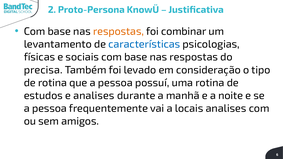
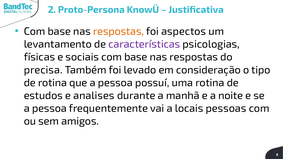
combinar: combinar -> aspectos
características colour: blue -> purple
locais analises: analises -> pessoas
